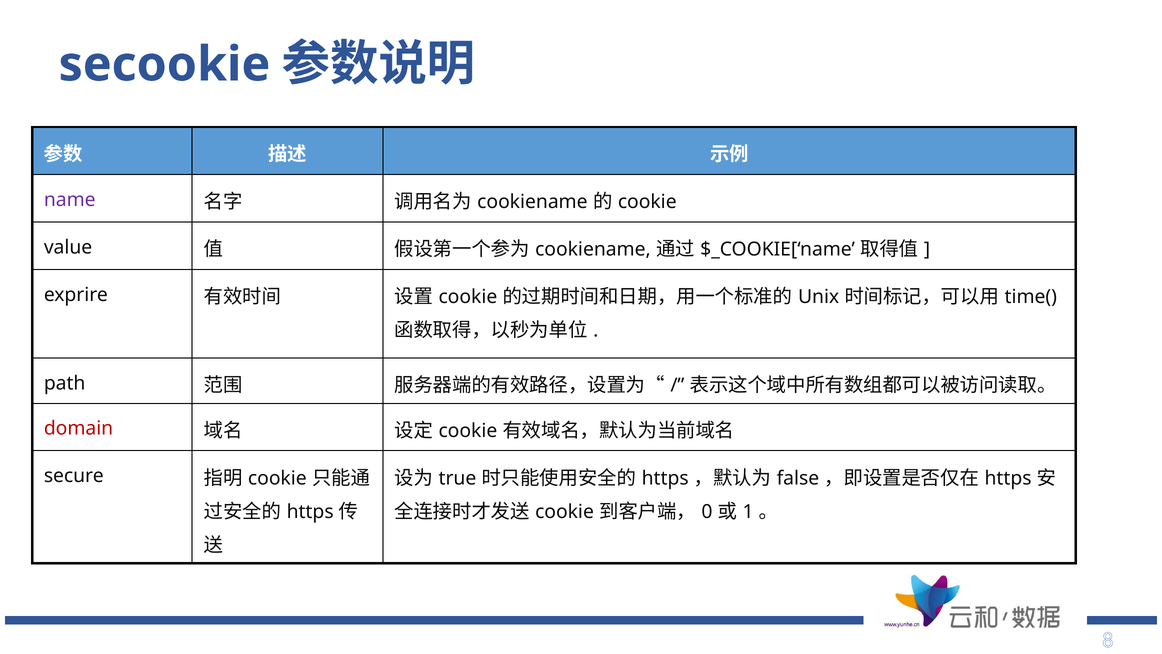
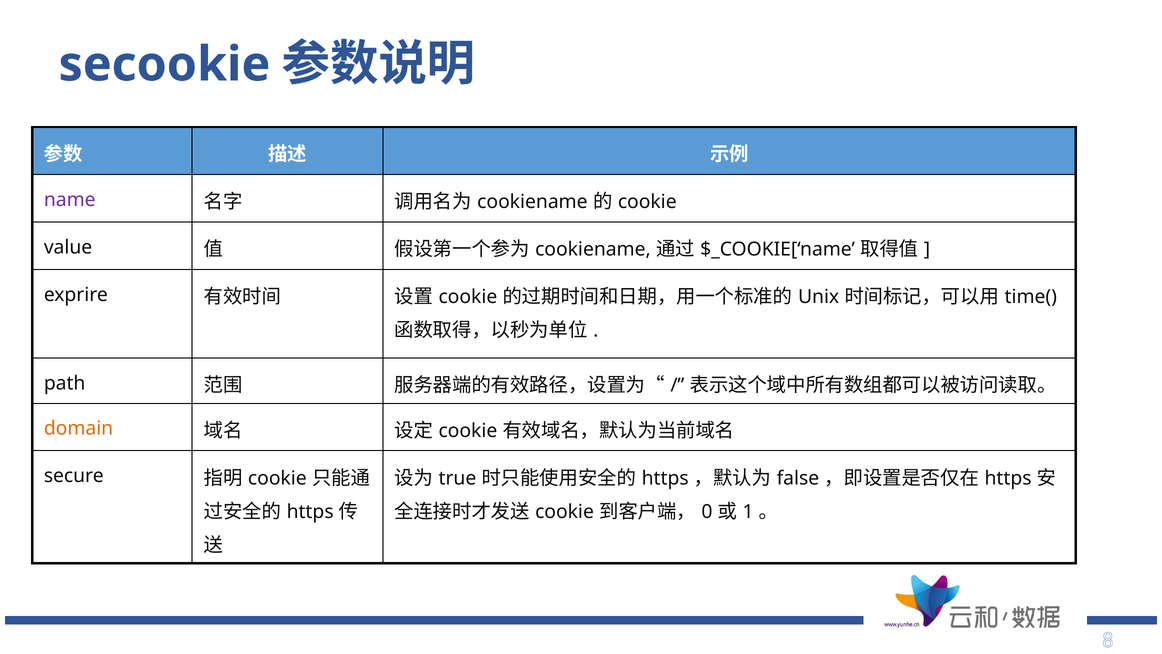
domain colour: red -> orange
